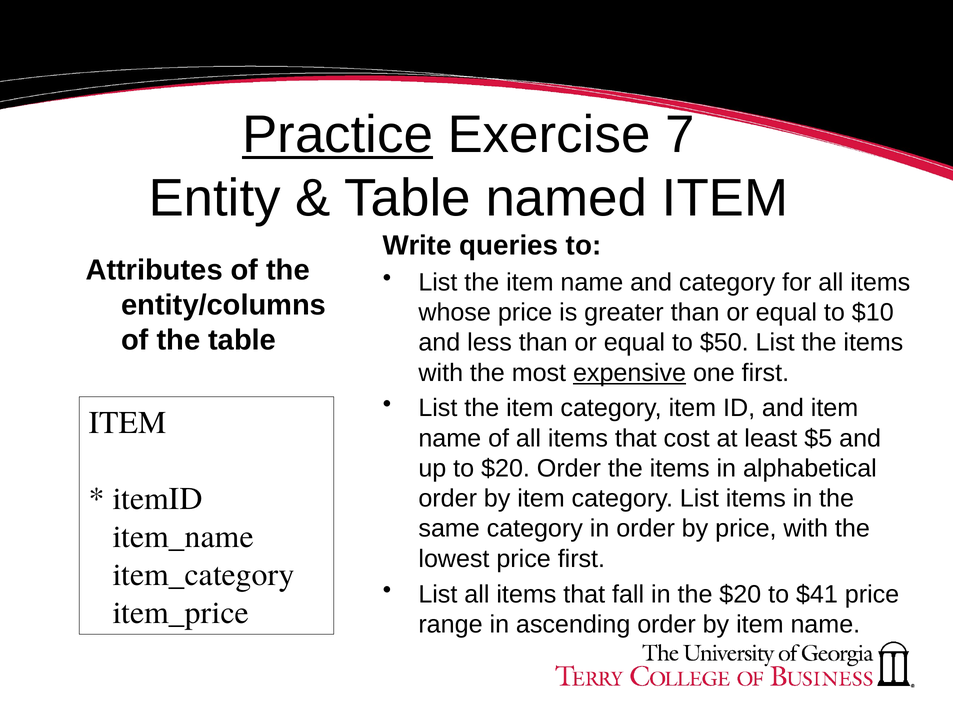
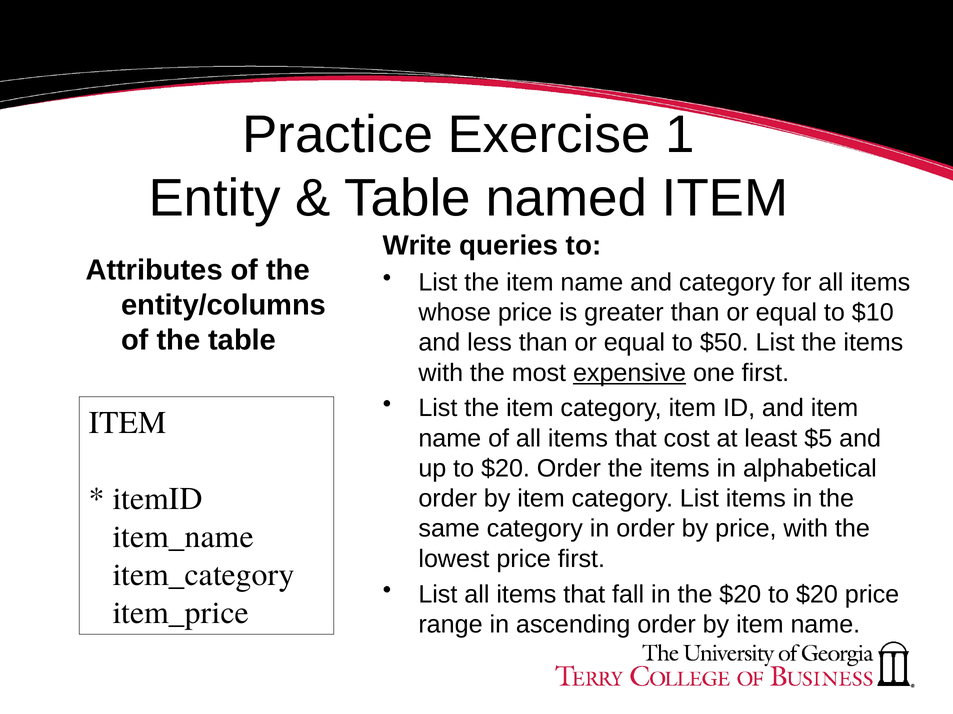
Practice underline: present -> none
7: 7 -> 1
$20 to $41: $41 -> $20
